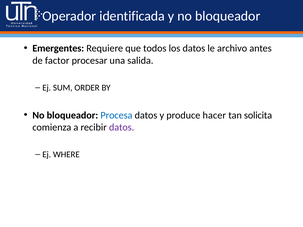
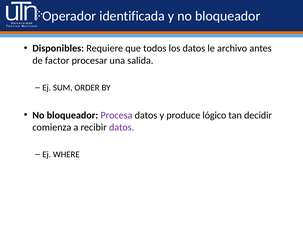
Emergentes: Emergentes -> Disponibles
Procesa colour: blue -> purple
hacer: hacer -> lógico
solicita: solicita -> decidir
